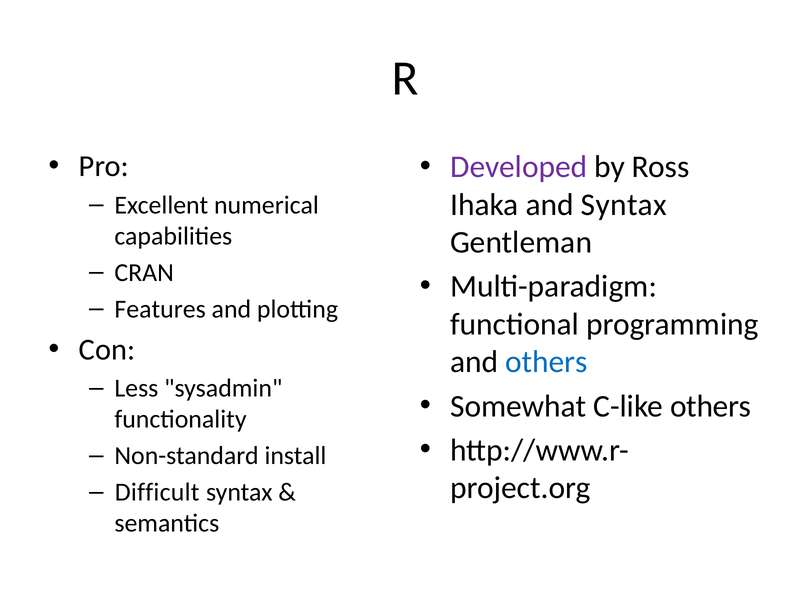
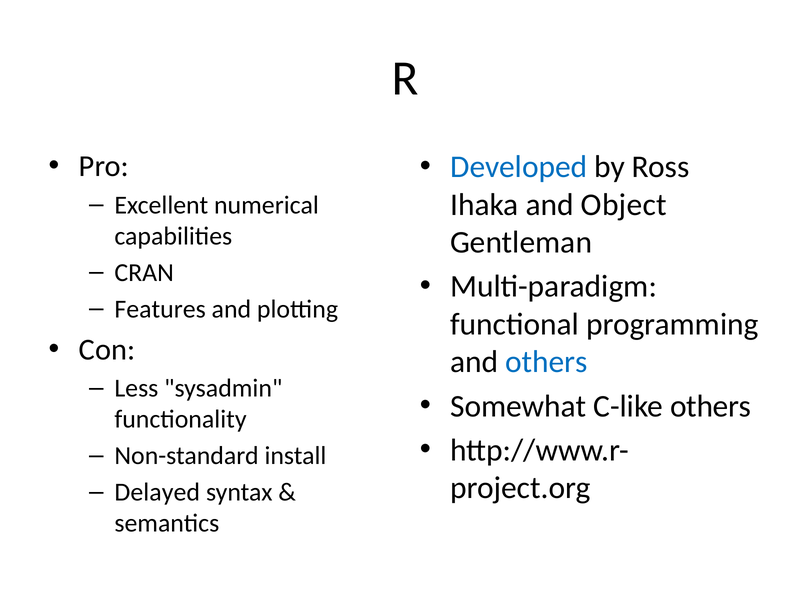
Developed colour: purple -> blue
and Syntax: Syntax -> Object
Difficult: Difficult -> Delayed
